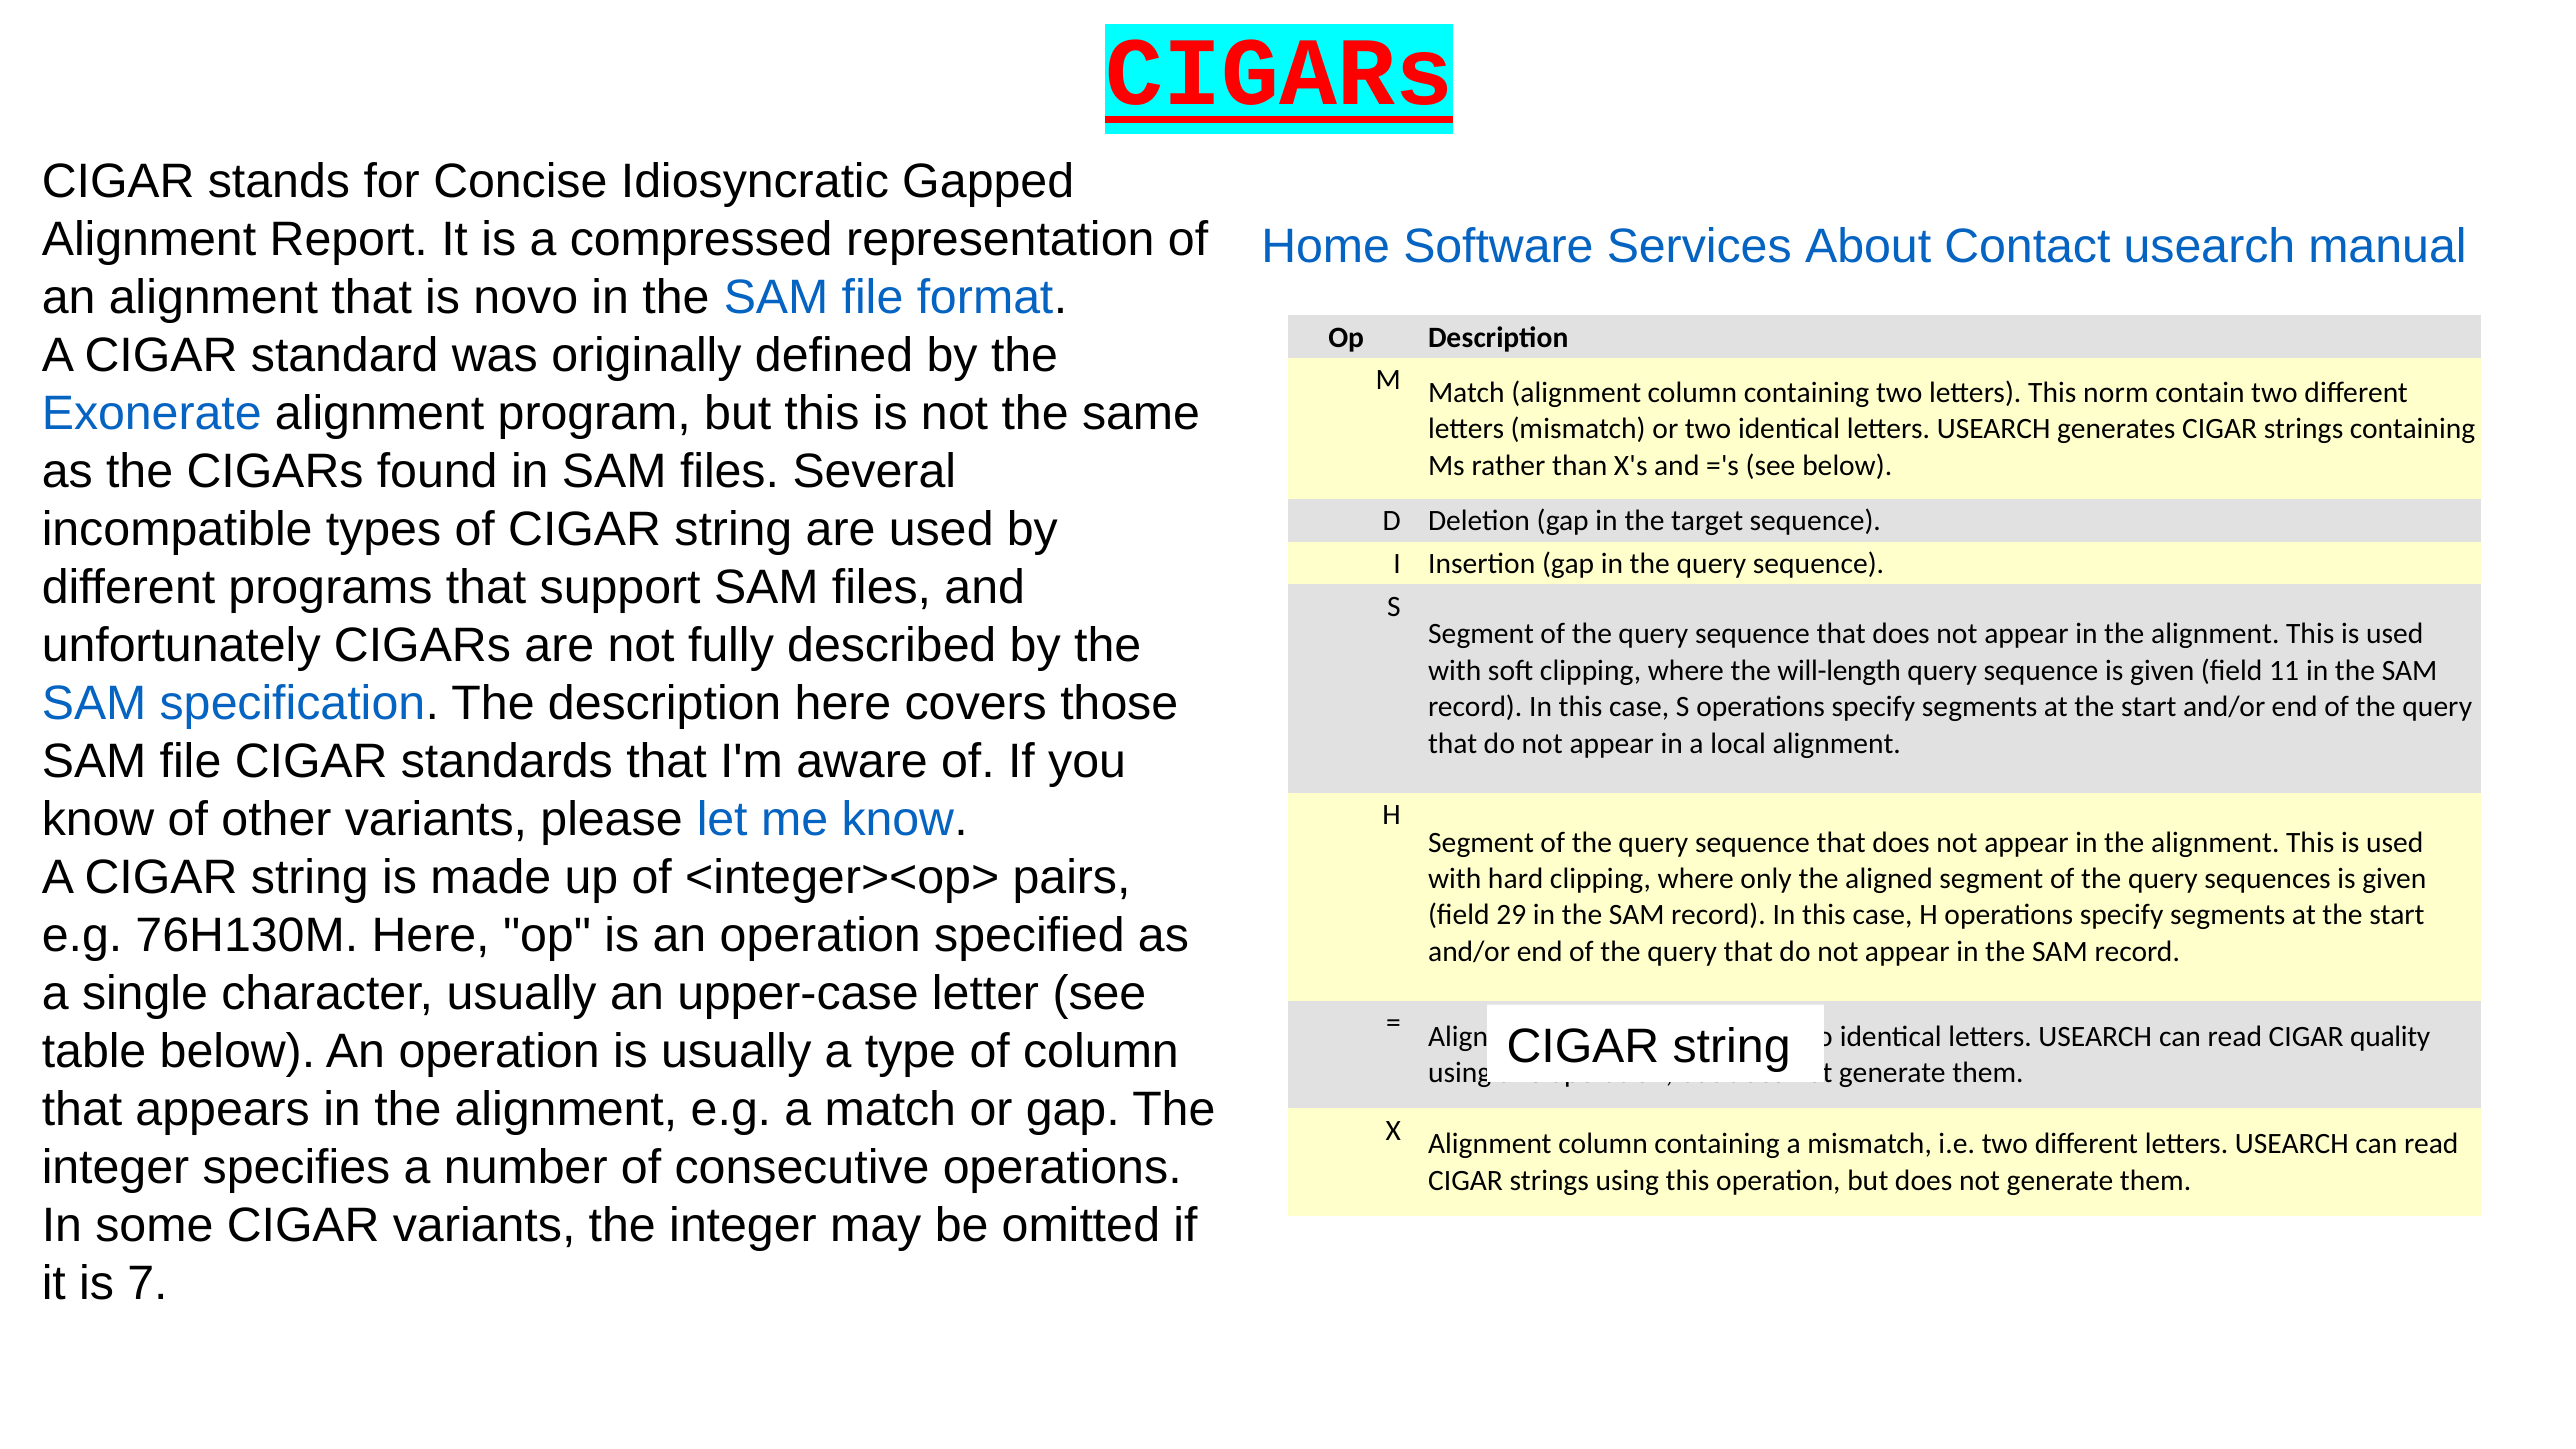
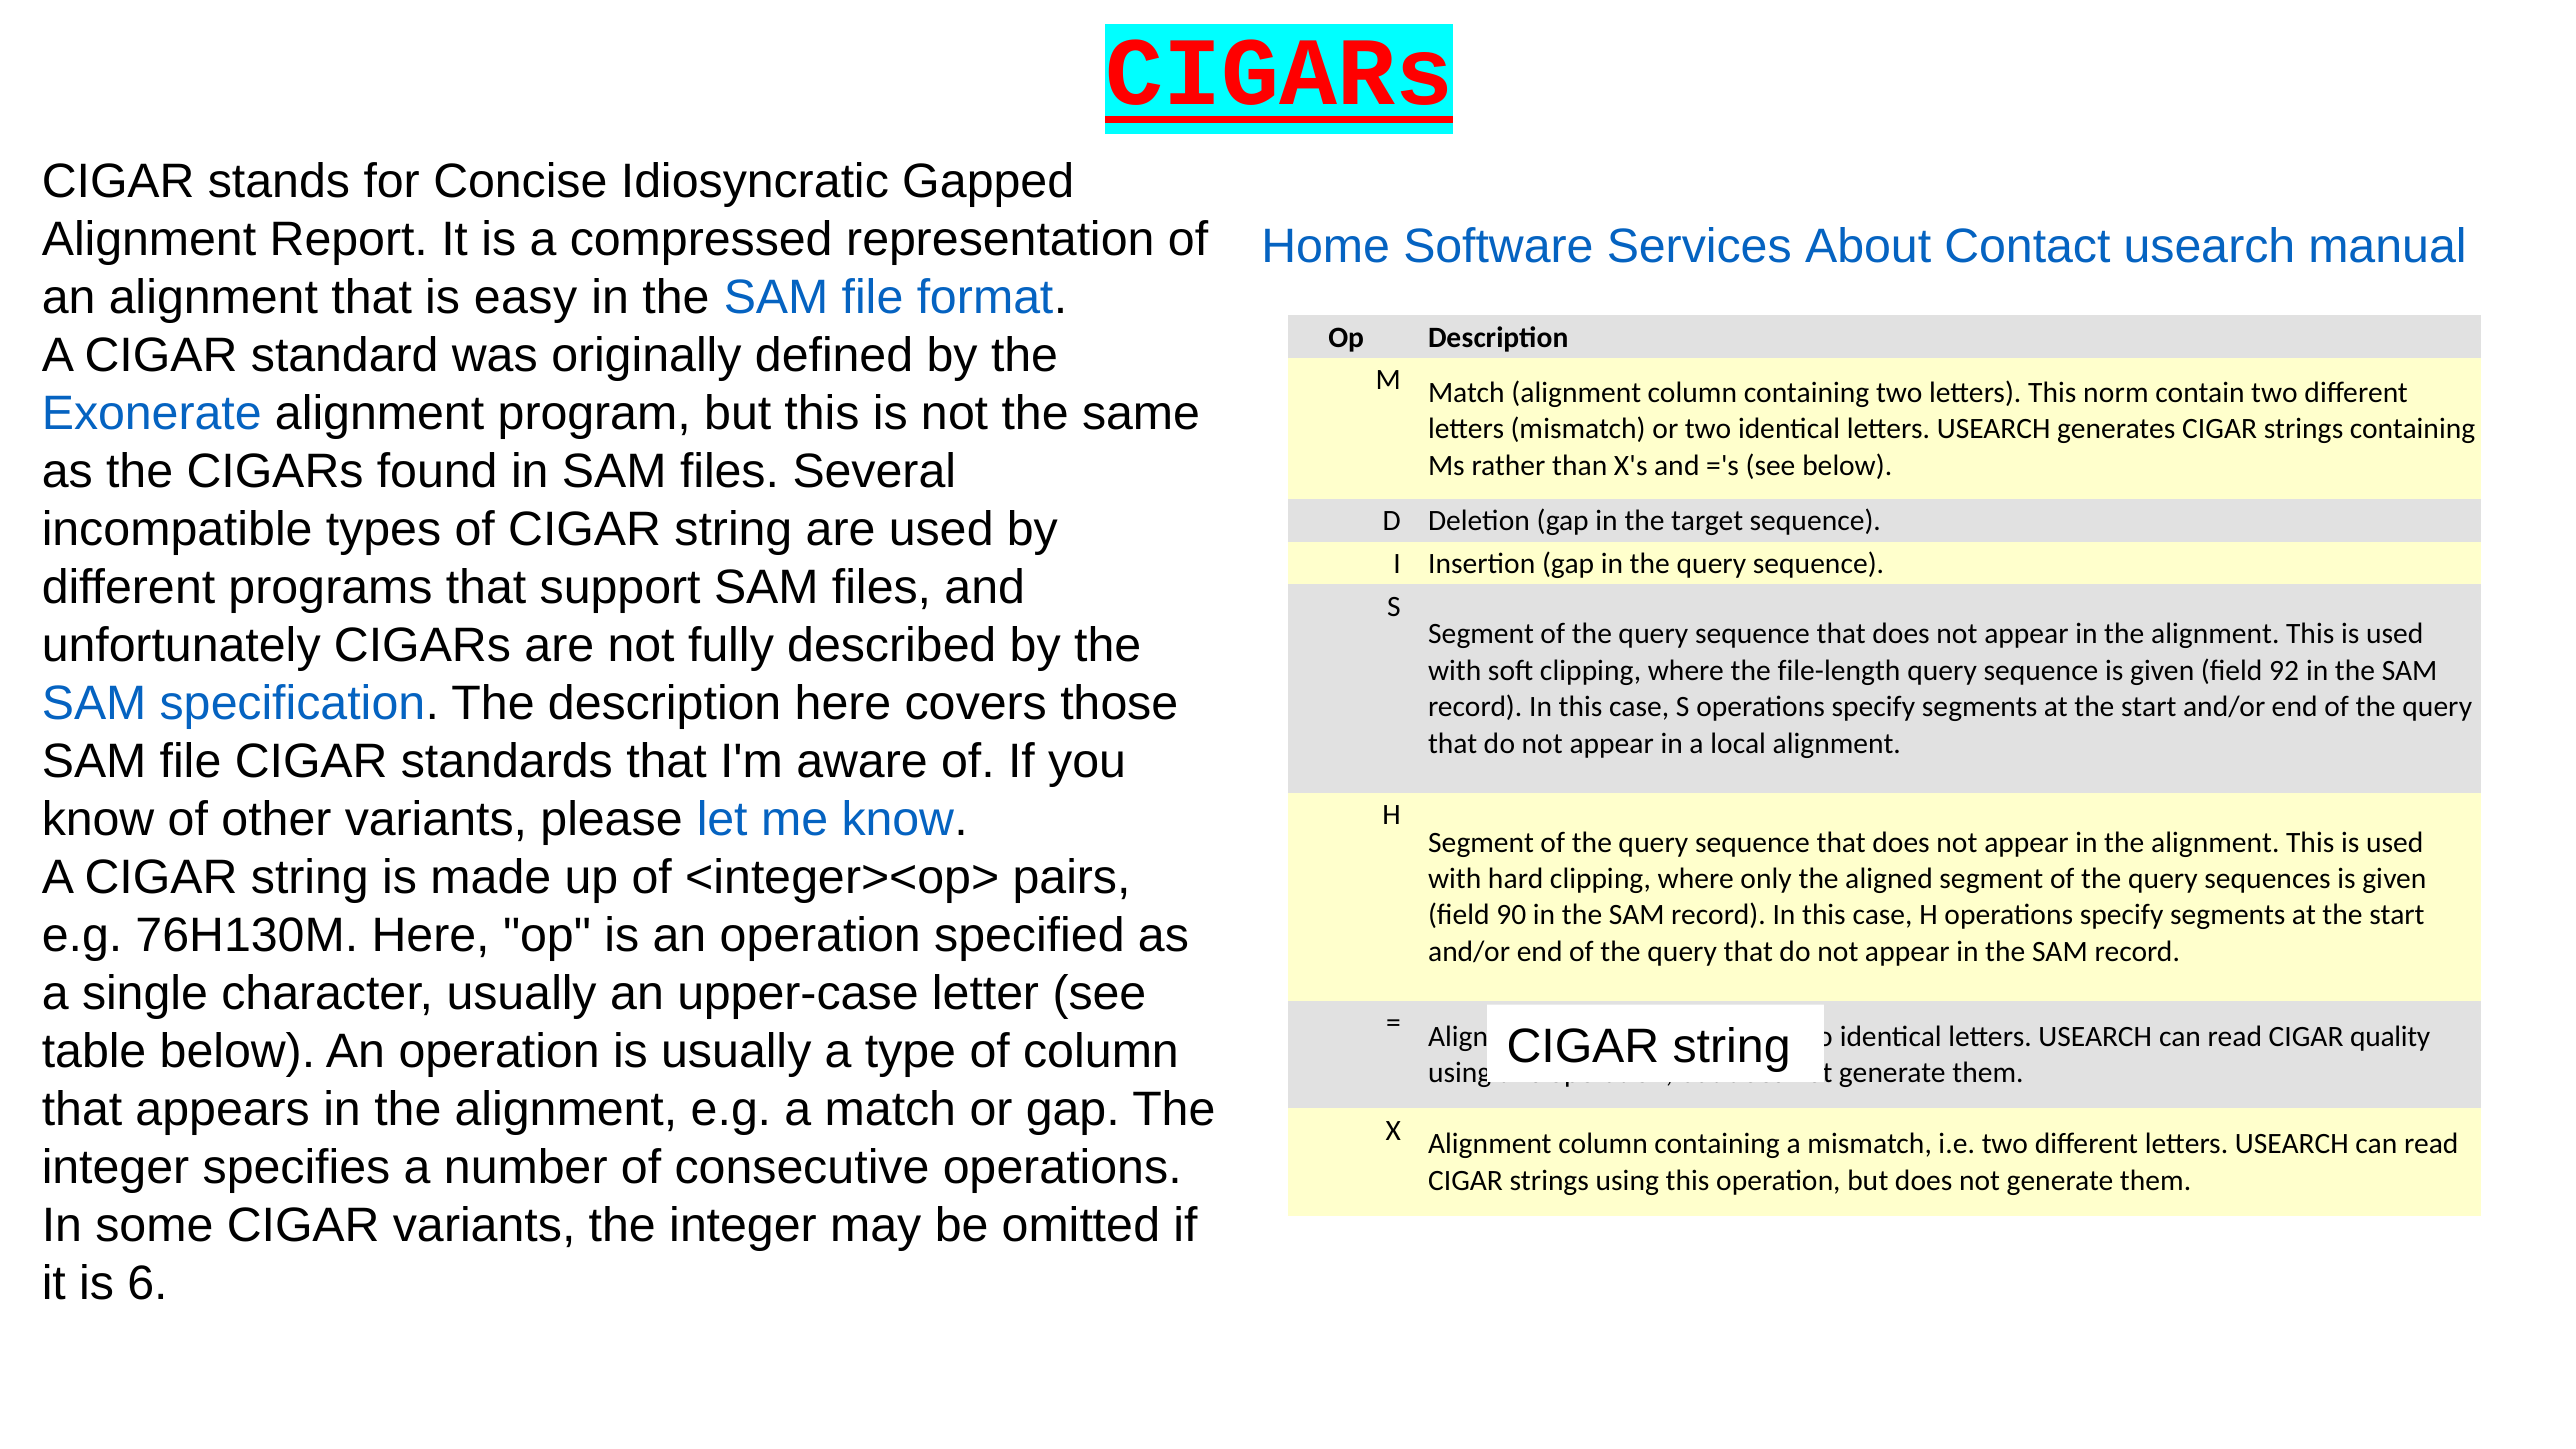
novo: novo -> easy
will-length: will-length -> file-length
11: 11 -> 92
29: 29 -> 90
7: 7 -> 6
